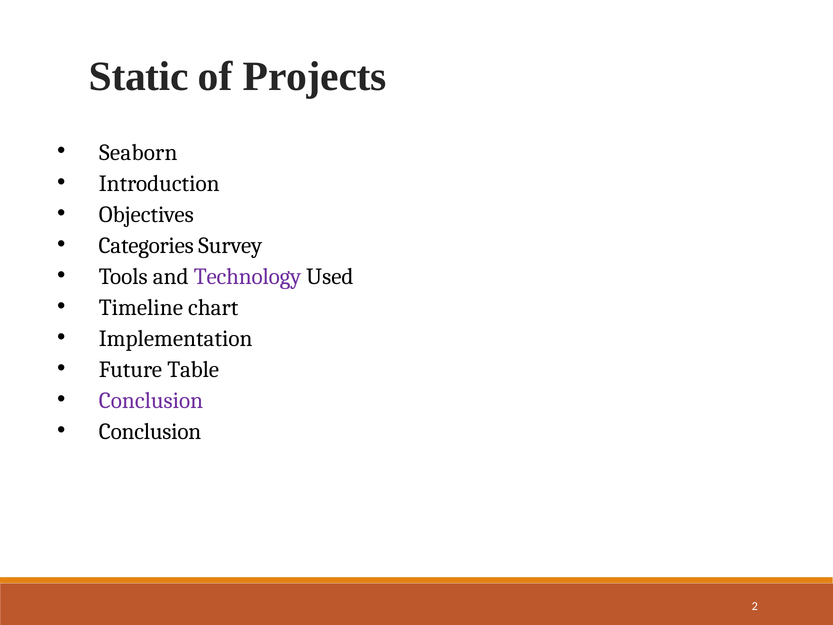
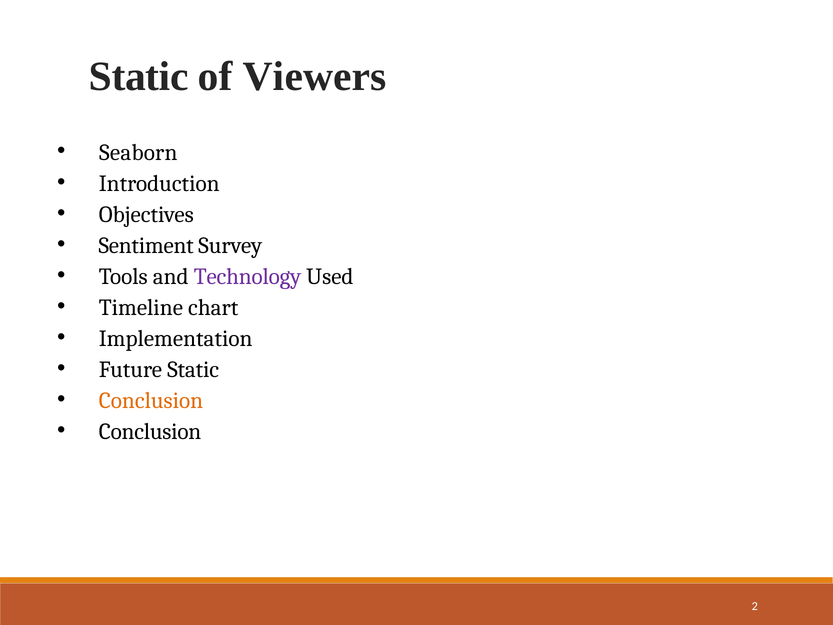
Projects: Projects -> Viewers
Categories: Categories -> Sentiment
Future Table: Table -> Static
Conclusion at (151, 400) colour: purple -> orange
